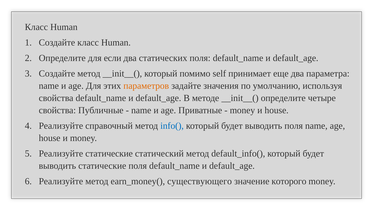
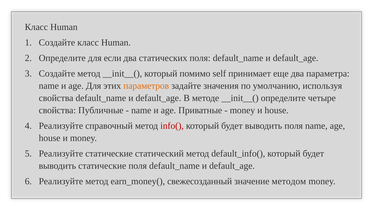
info( colour: blue -> red
существующего: существующего -> свежесозданный
которого: которого -> методом
